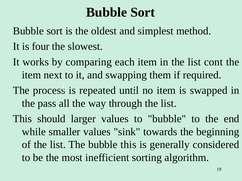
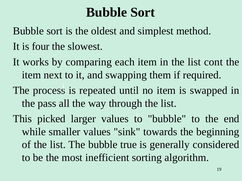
should: should -> picked
bubble this: this -> true
